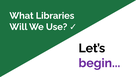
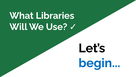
begin colour: purple -> blue
